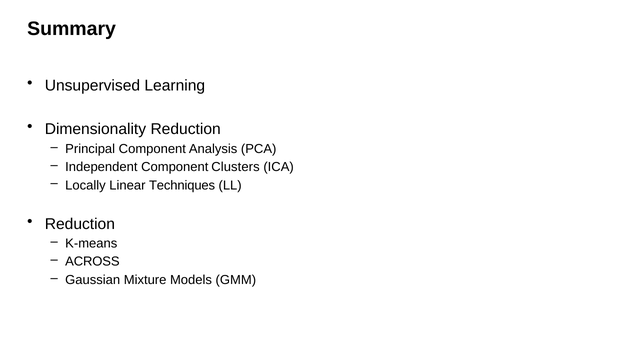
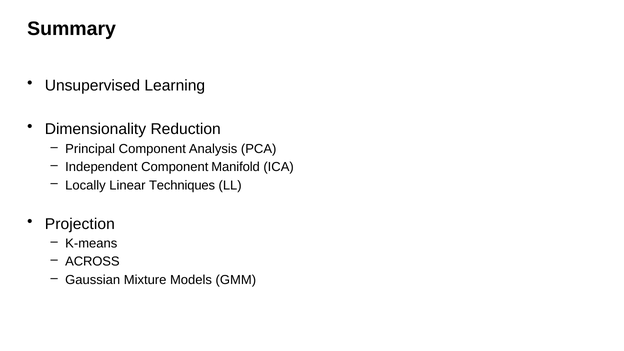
Clusters: Clusters -> Manifold
Reduction at (80, 224): Reduction -> Projection
